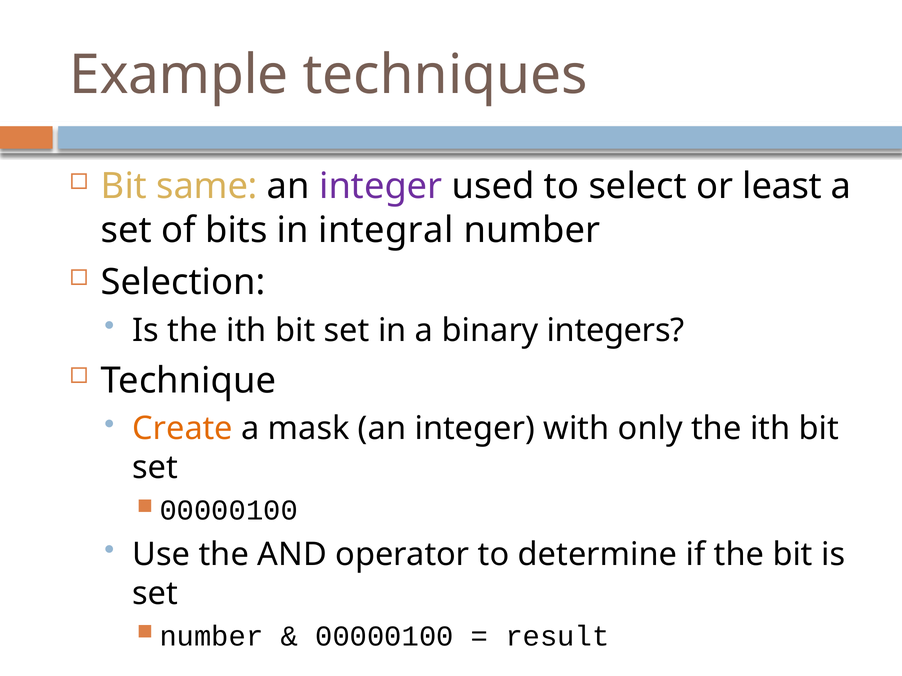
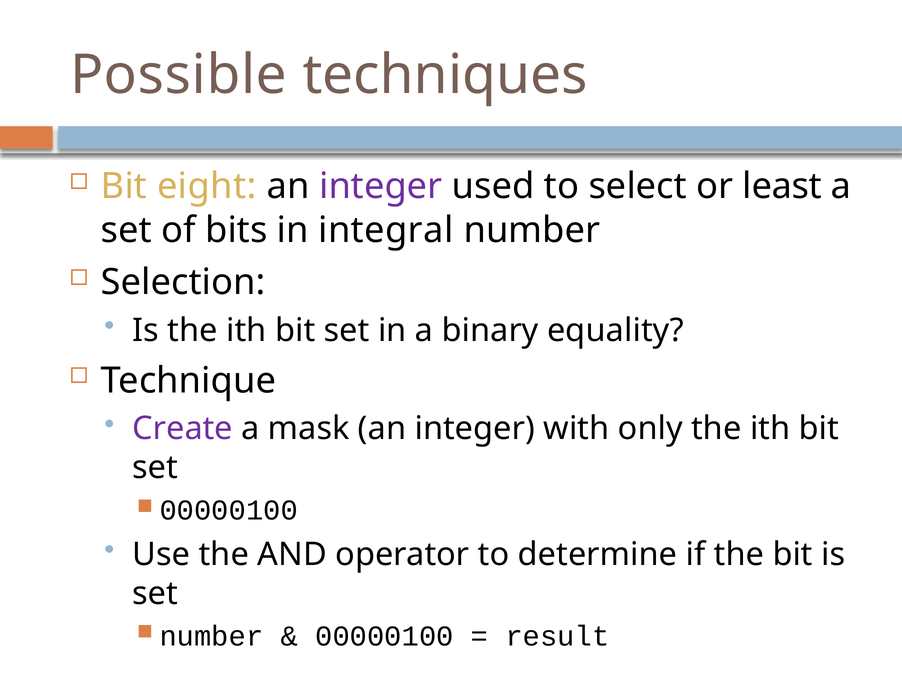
Example: Example -> Possible
same: same -> eight
integers: integers -> equality
Create colour: orange -> purple
